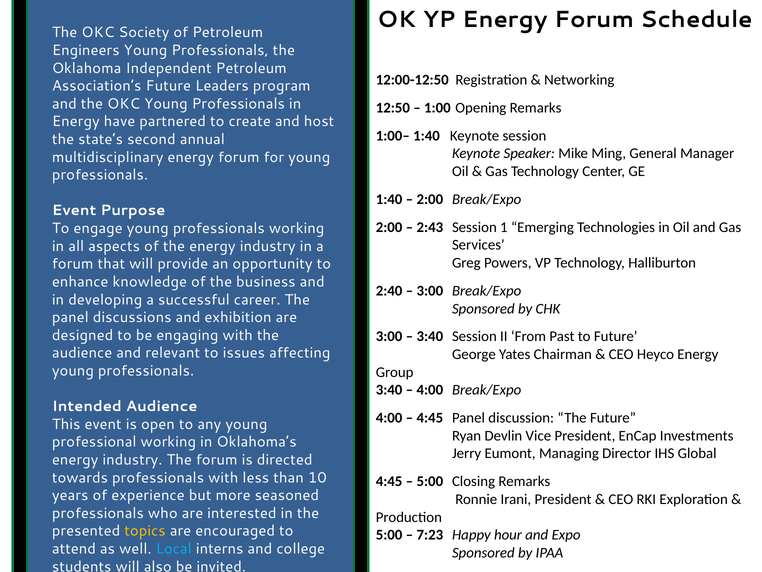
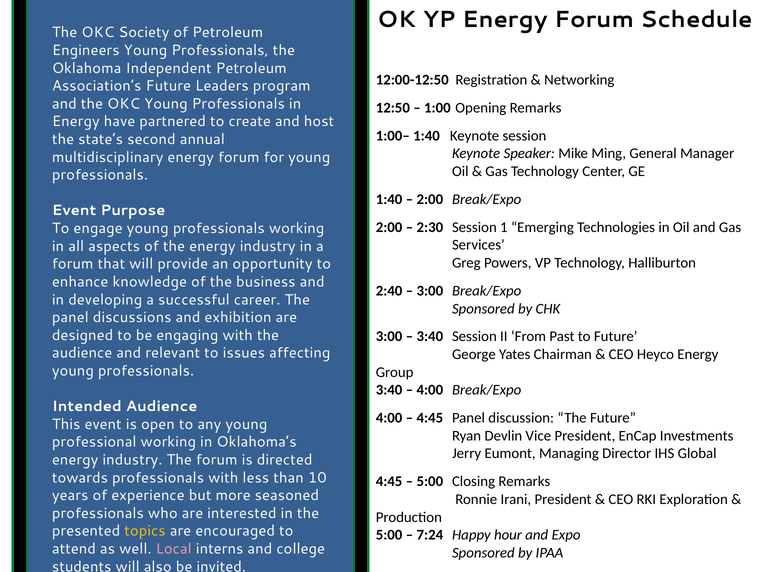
2:43: 2:43 -> 2:30
7:23: 7:23 -> 7:24
Local colour: light blue -> pink
